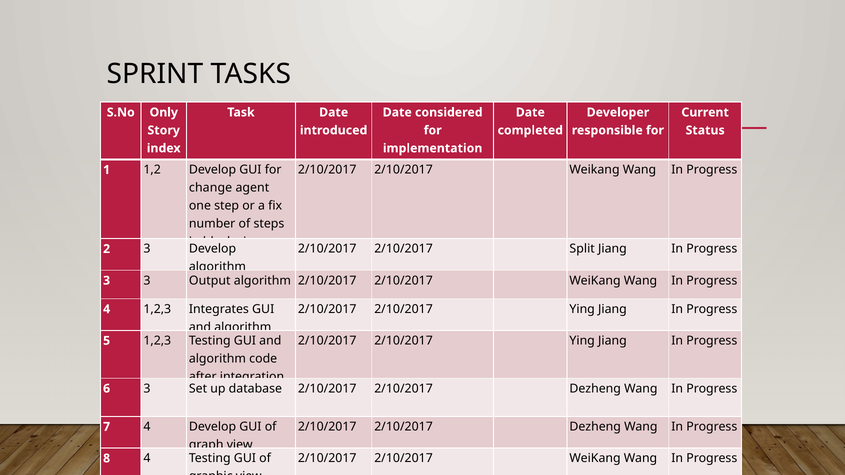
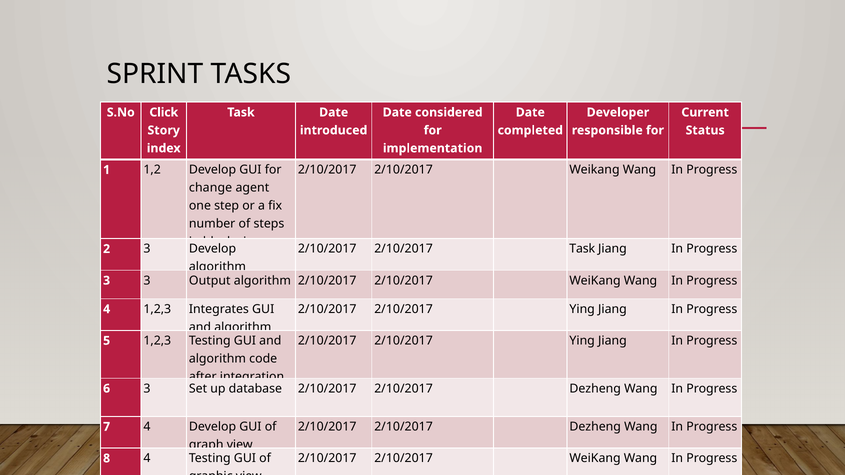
Only: Only -> Click
2/10/2017 Split: Split -> Task
